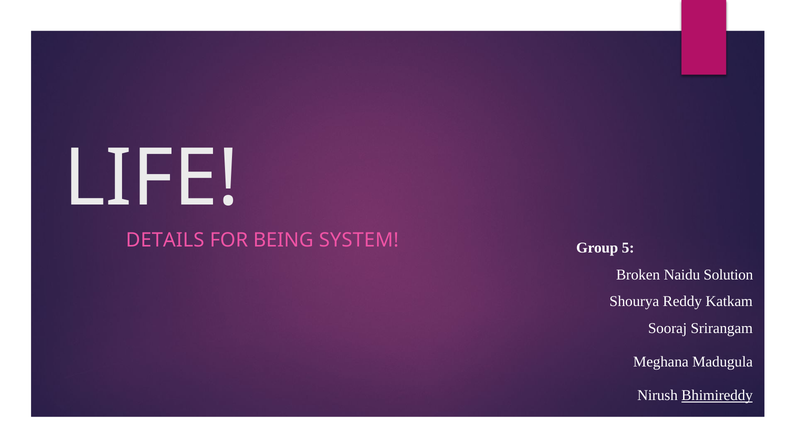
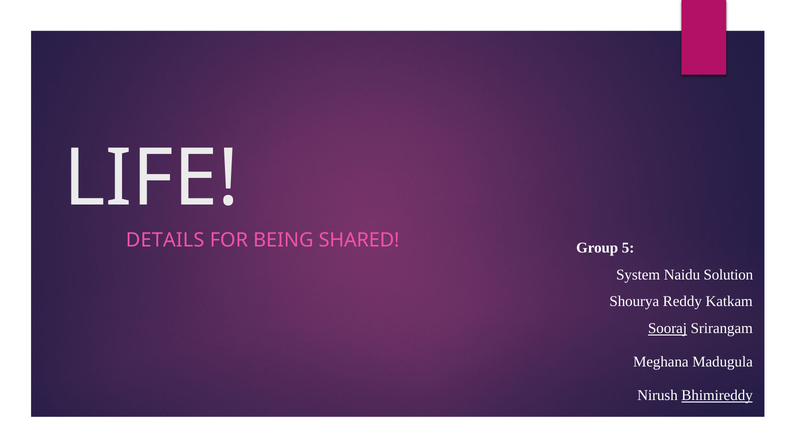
SYSTEM: SYSTEM -> SHARED
Broken: Broken -> System
Sooraj underline: none -> present
